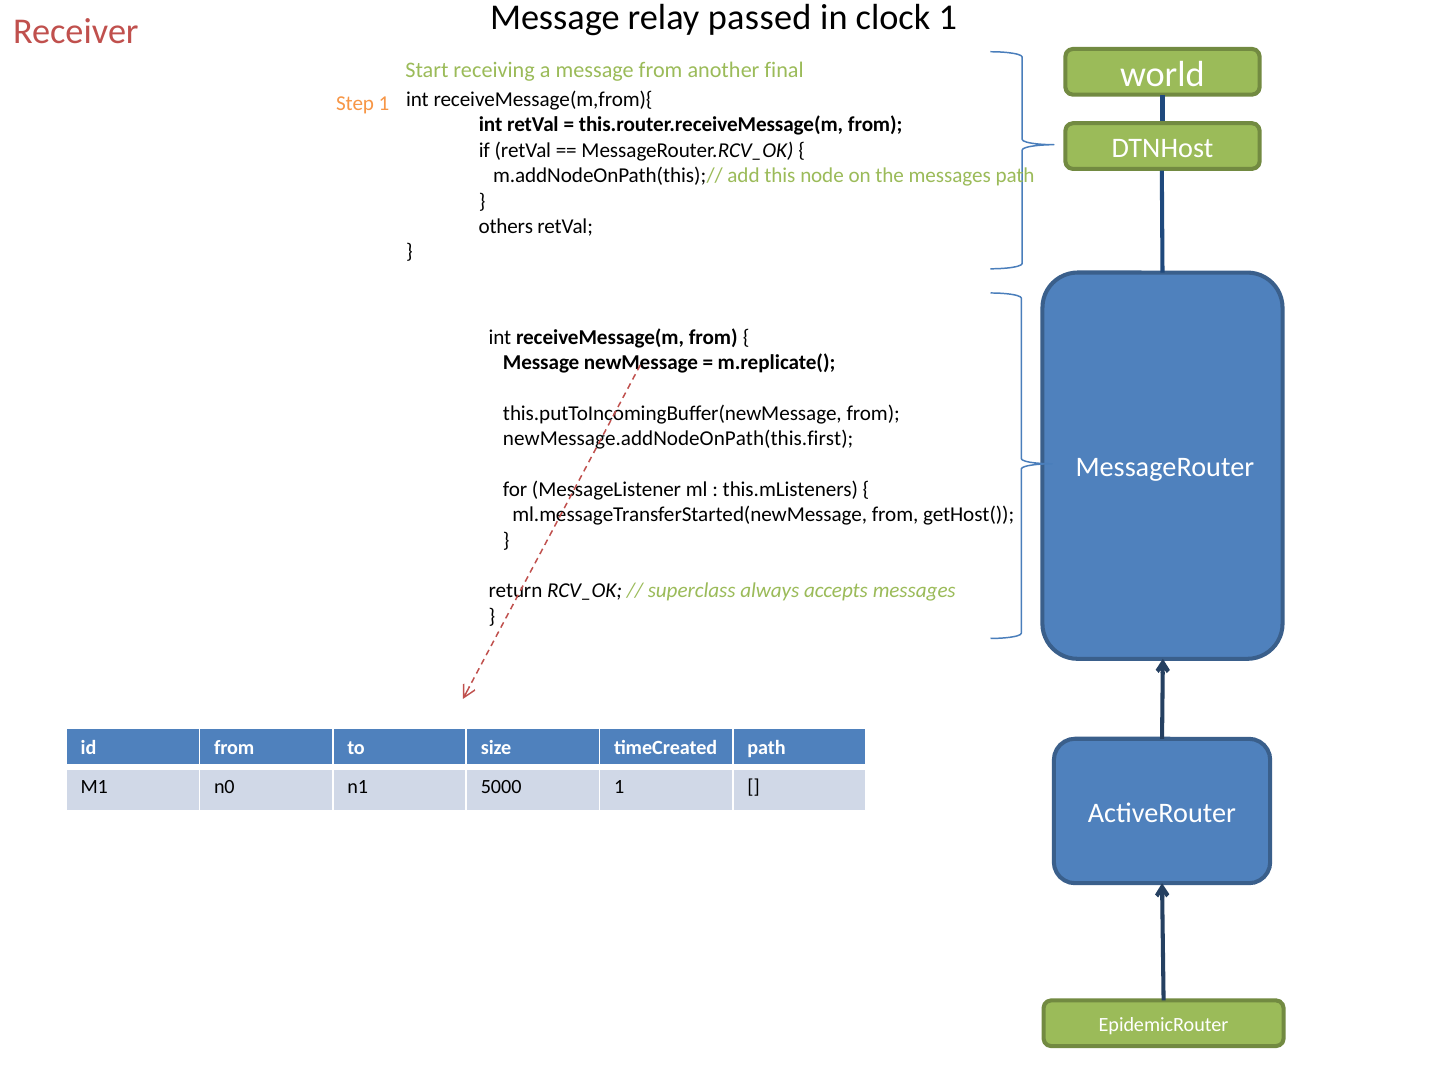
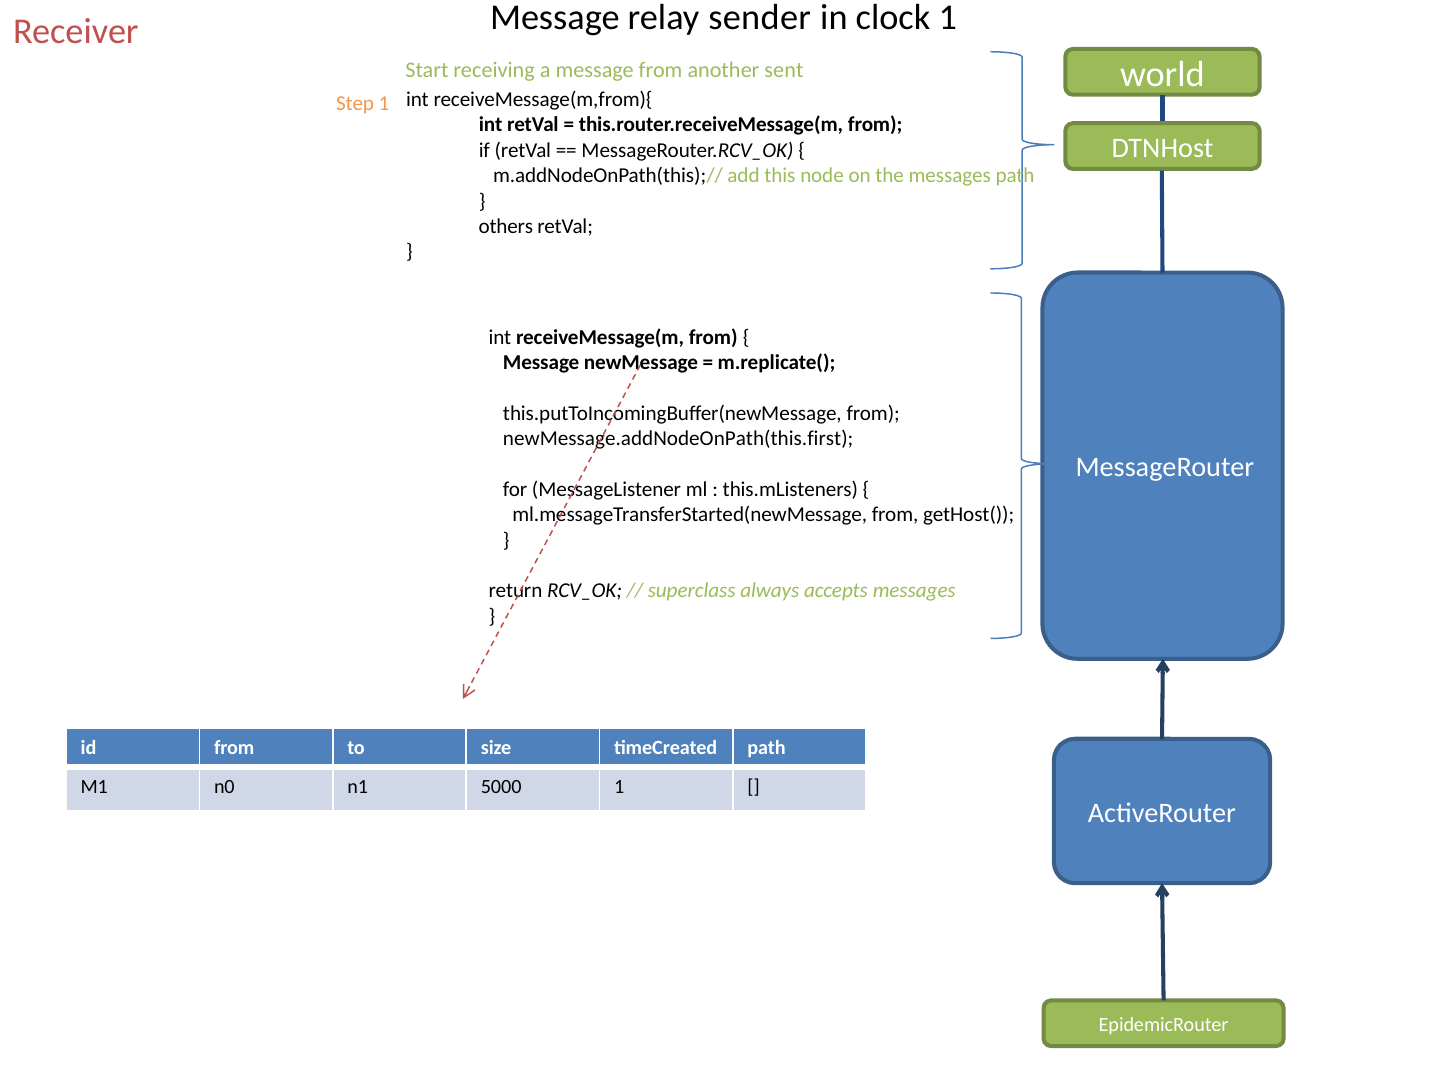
passed: passed -> sender
final: final -> sent
